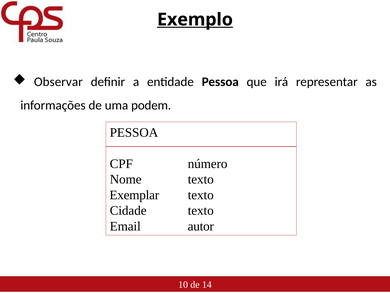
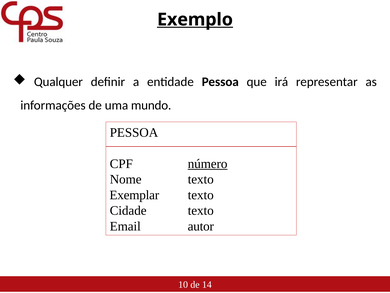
Observar: Observar -> Qualquer
podem: podem -> mundo
número underline: none -> present
